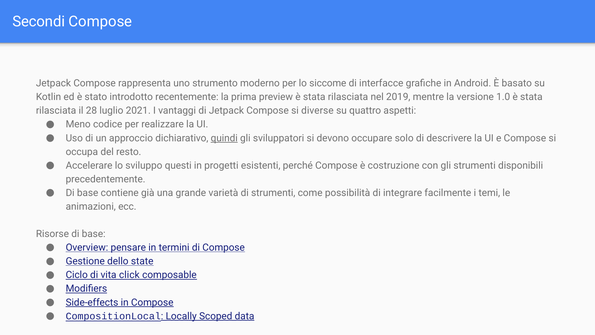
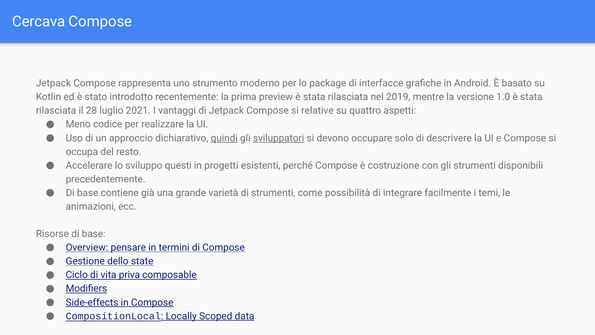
Secondi: Secondi -> Cercava
siccome: siccome -> package
diverse: diverse -> relative
sviluppatori underline: none -> present
click: click -> priva
